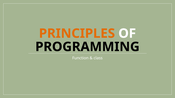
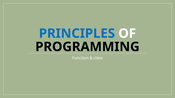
PRINCIPLES colour: orange -> blue
